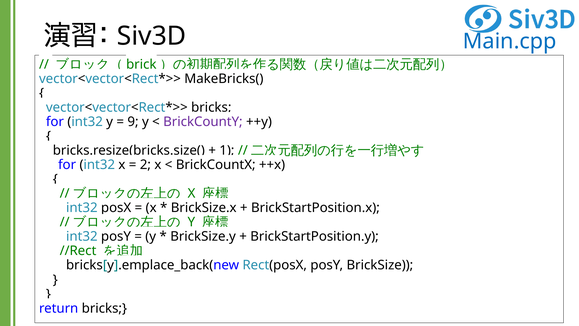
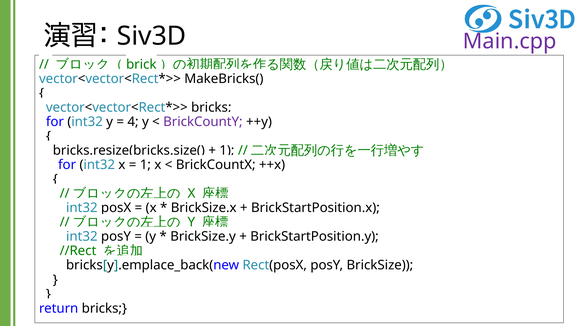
Main.cpp colour: blue -> purple
9: 9 -> 4
2 at (145, 165): 2 -> 1
